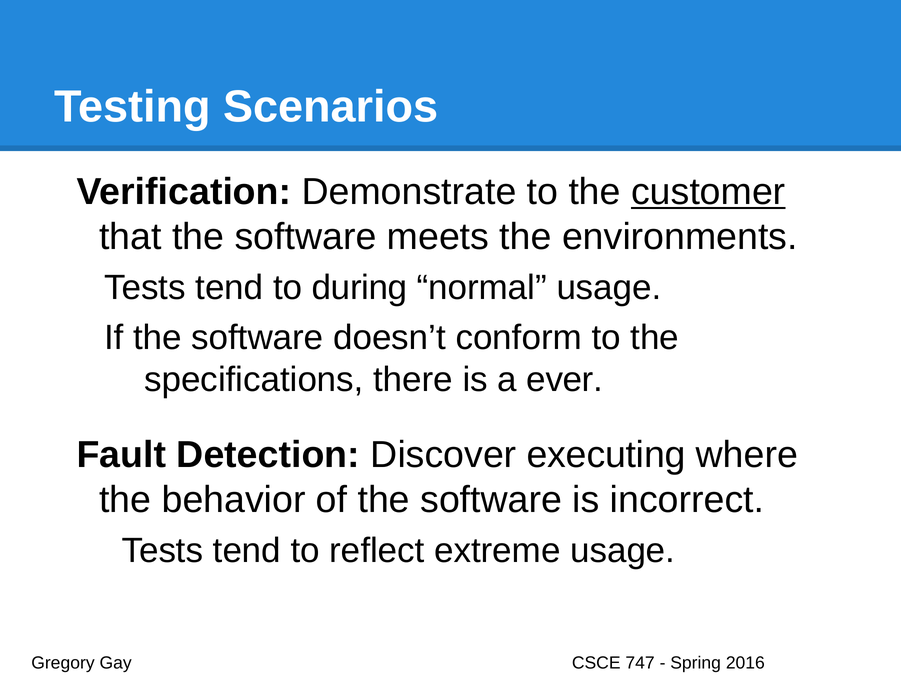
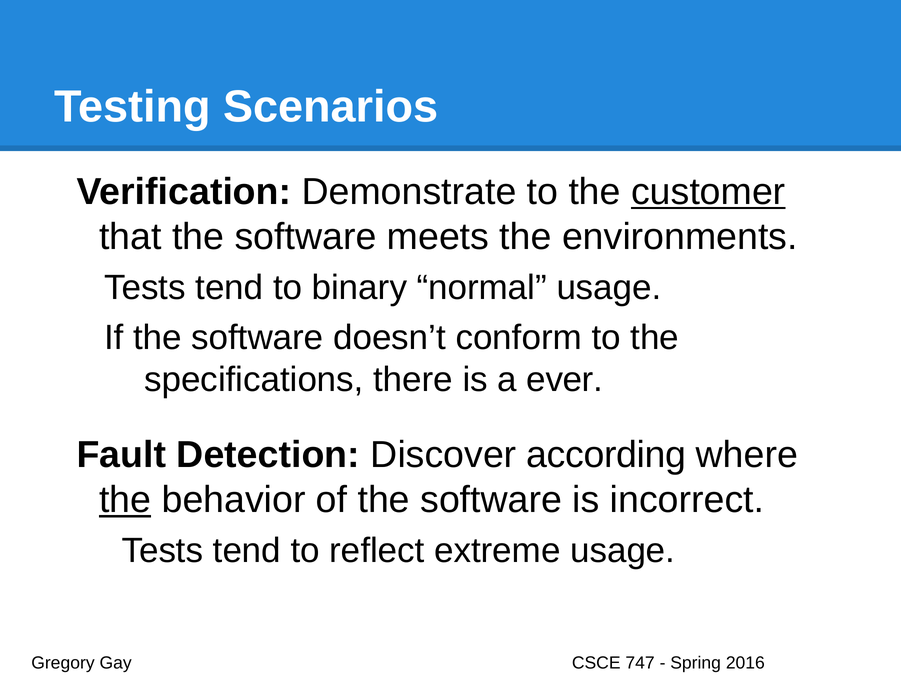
during: during -> binary
executing: executing -> according
the at (125, 500) underline: none -> present
